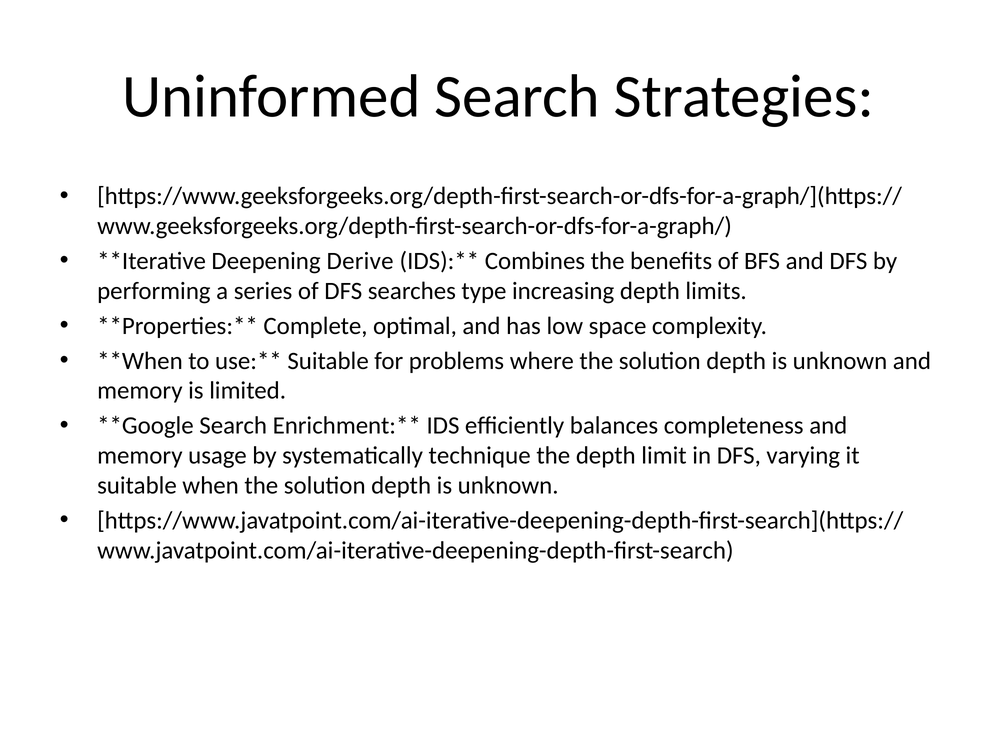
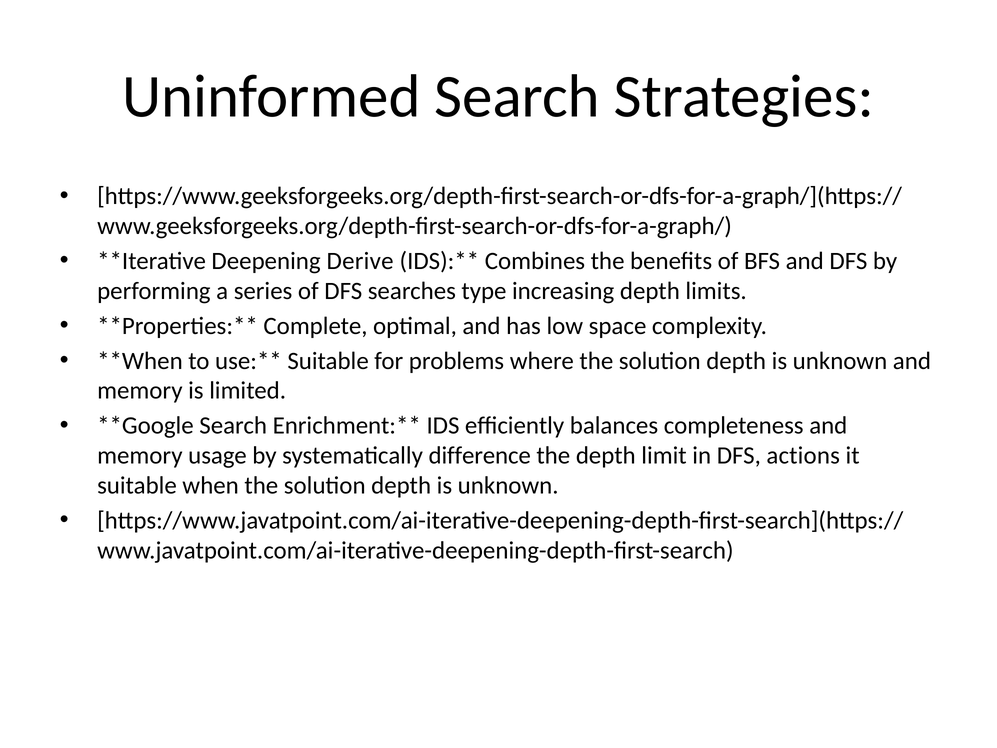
technique: technique -> difference
varying: varying -> actions
